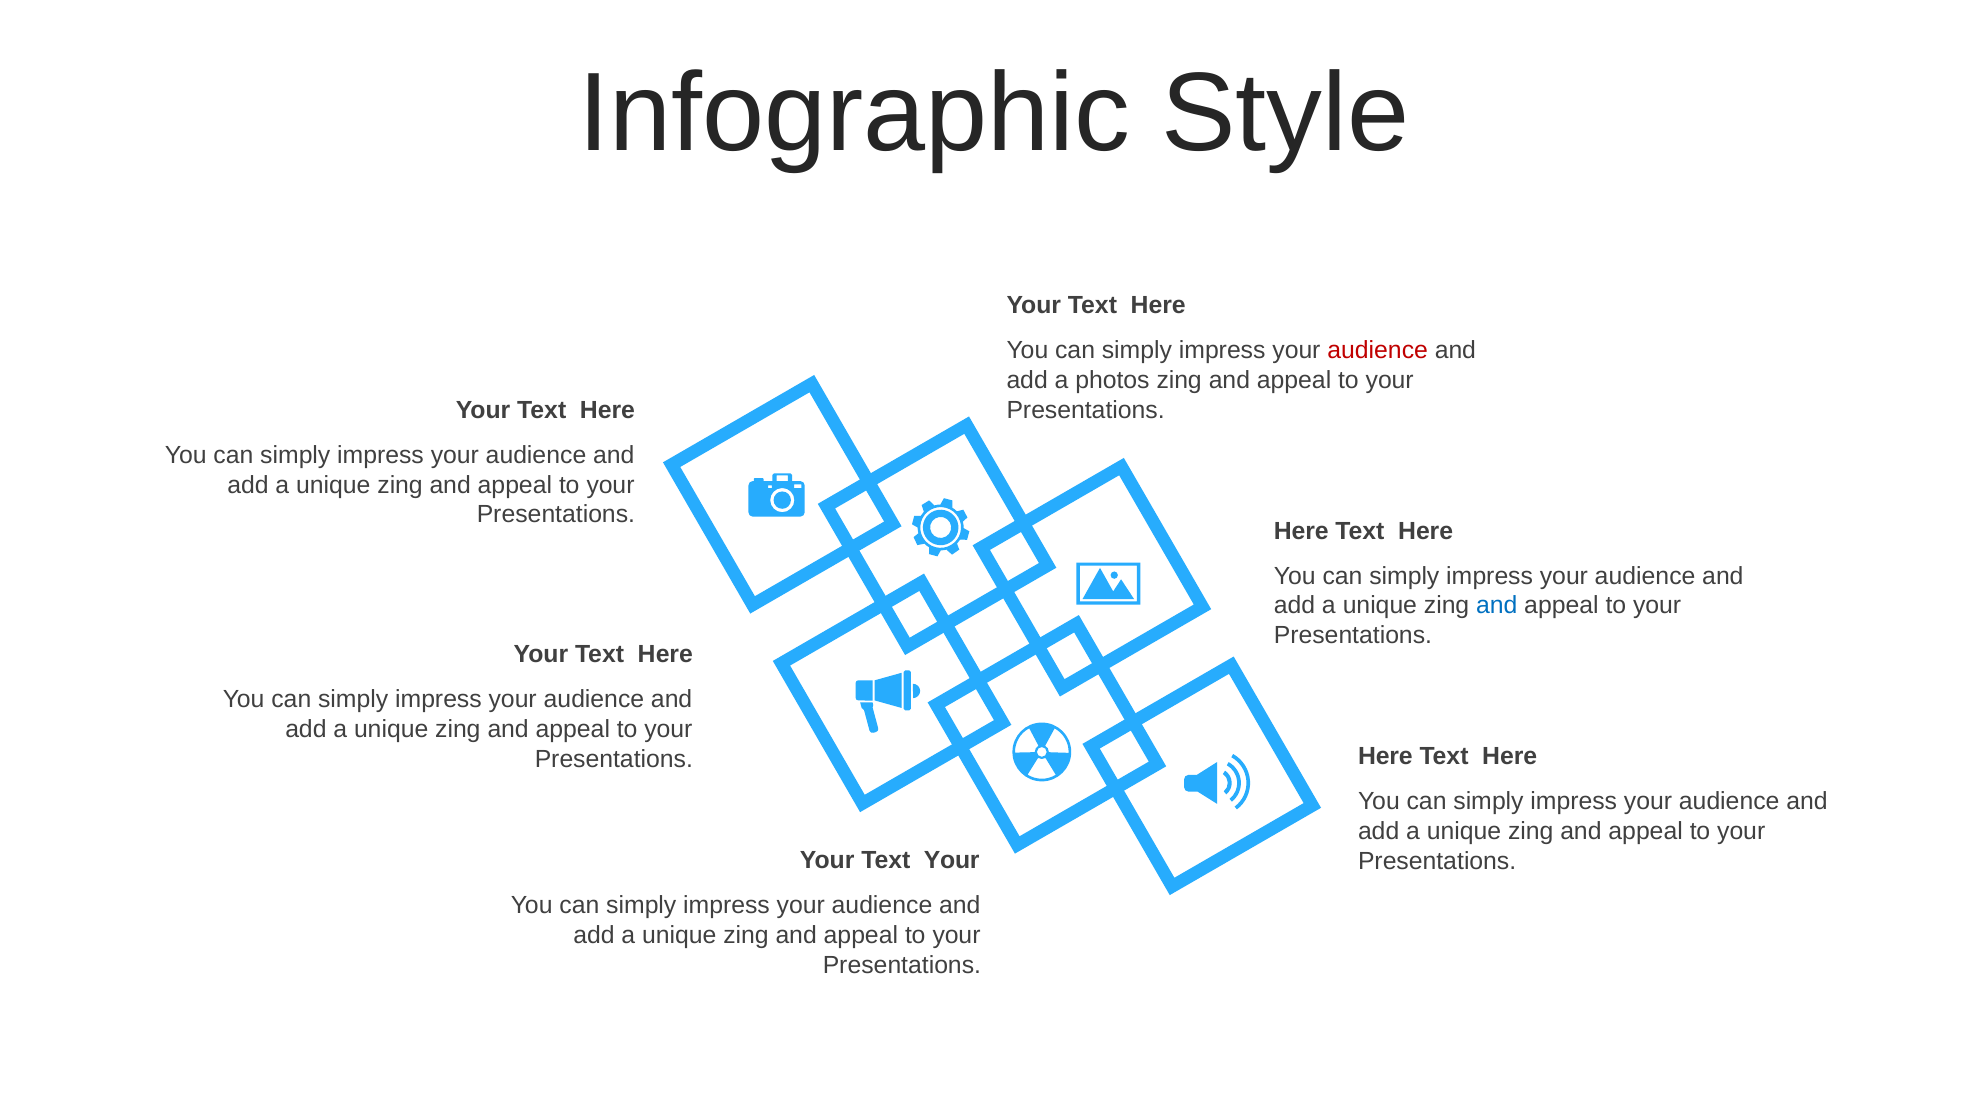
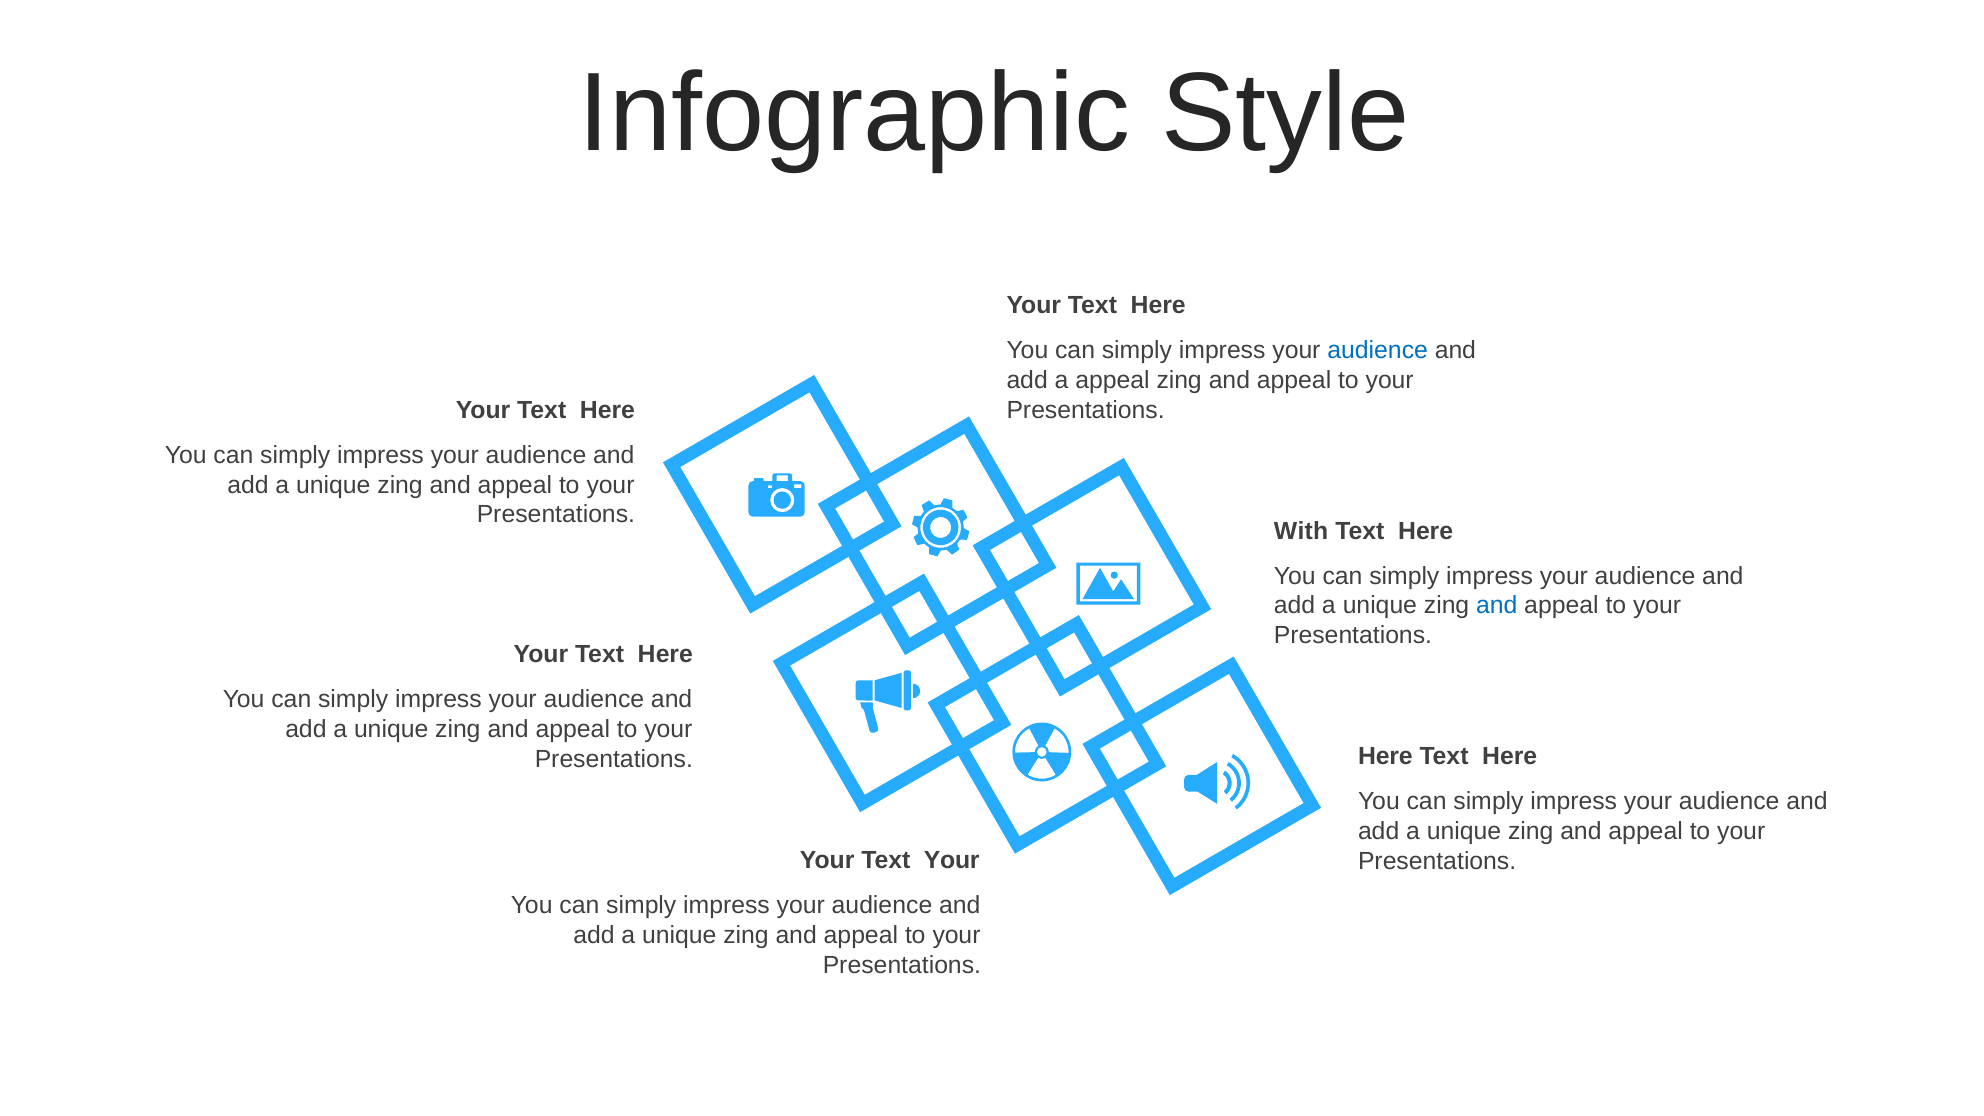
audience at (1378, 350) colour: red -> blue
a photos: photos -> appeal
Here at (1301, 531): Here -> With
